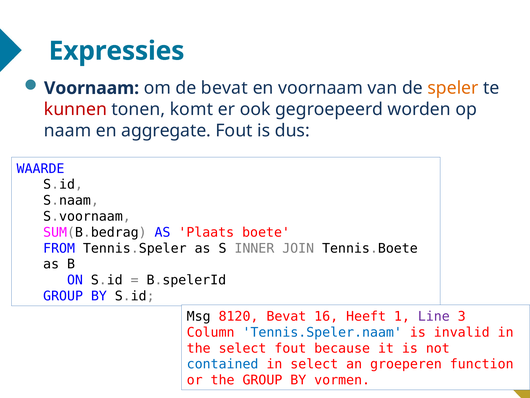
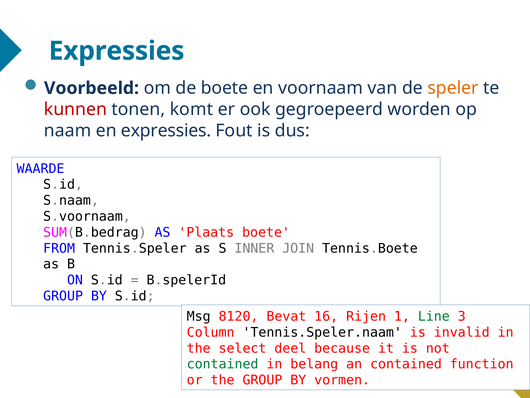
Voornaam at (92, 88): Voornaam -> Voorbeeld
de bevat: bevat -> boete
en aggregate: aggregate -> expressies
Heeft: Heeft -> Rijen
Line colour: purple -> green
Tennis.Speler.naam colour: blue -> black
select fout: fout -> deel
contained at (223, 364) colour: blue -> green
in select: select -> belang
an groeperen: groeperen -> contained
